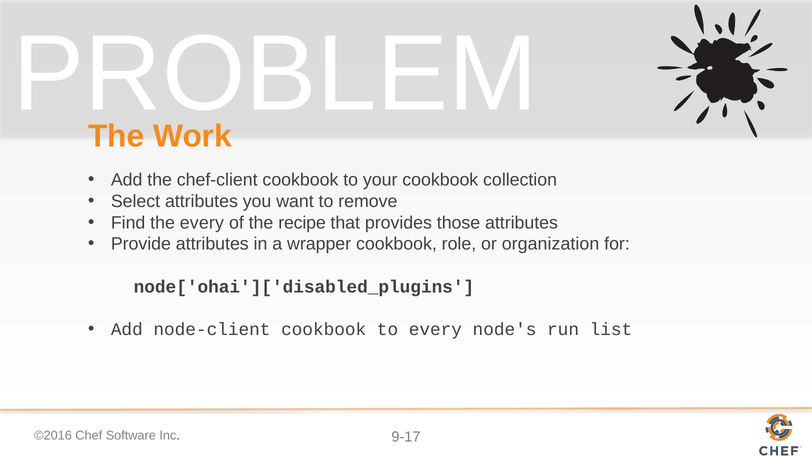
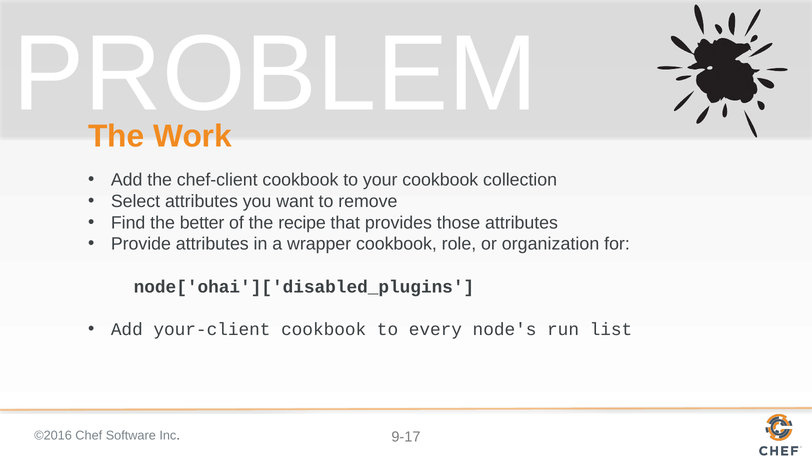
the every: every -> better
node-client: node-client -> your-client
